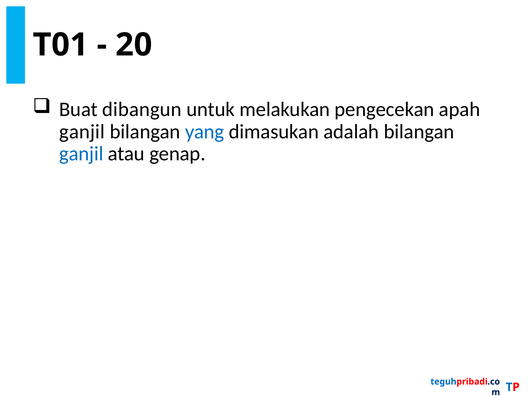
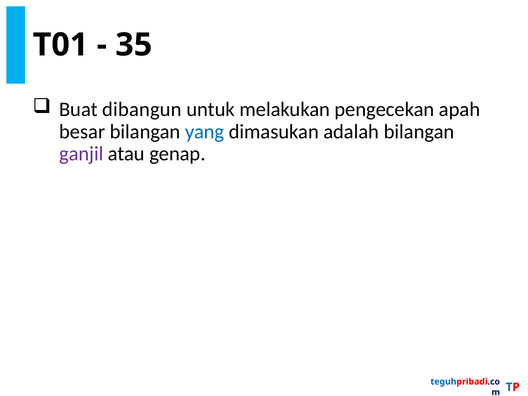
20: 20 -> 35
ganjil at (82, 132): ganjil -> besar
ganjil at (81, 154) colour: blue -> purple
